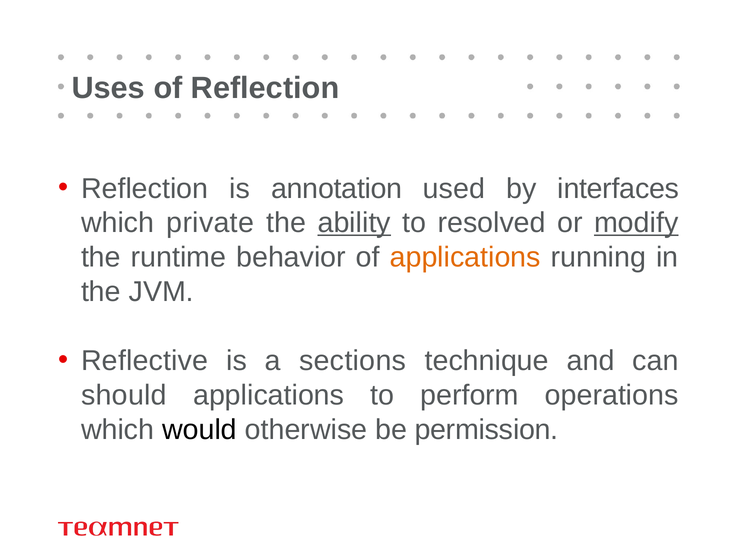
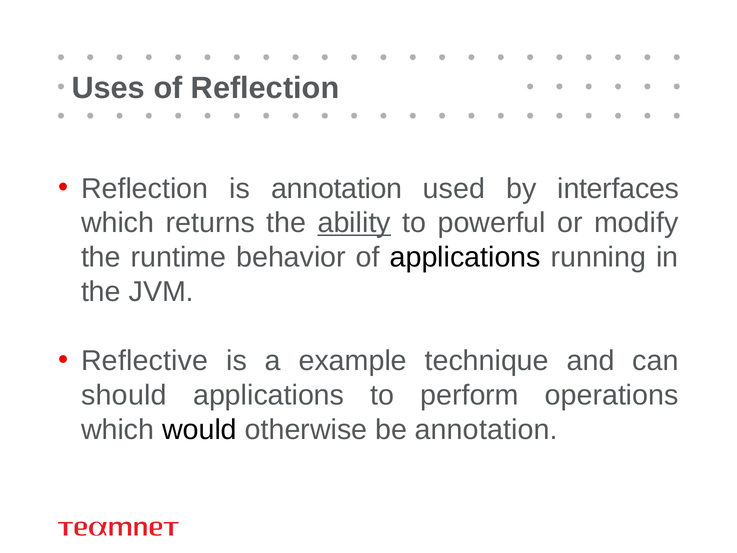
private: private -> returns
resolved: resolved -> powerful
modify underline: present -> none
applications at (465, 257) colour: orange -> black
sections: sections -> example
be permission: permission -> annotation
